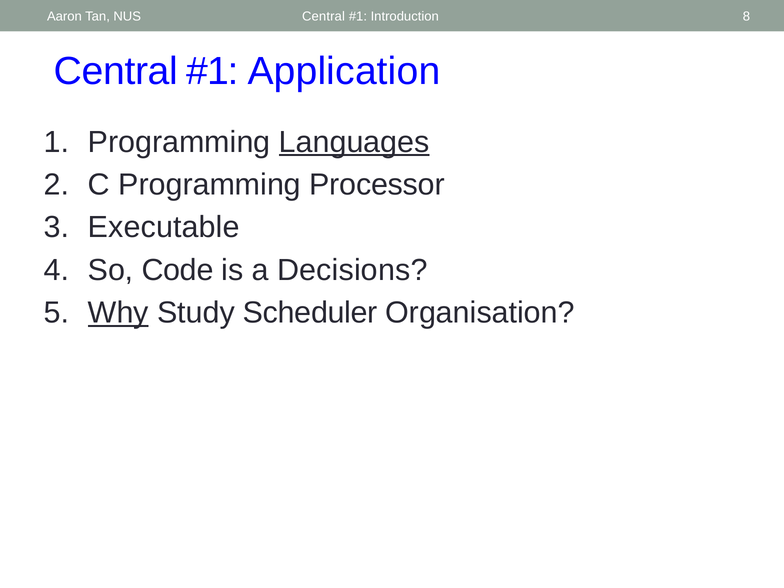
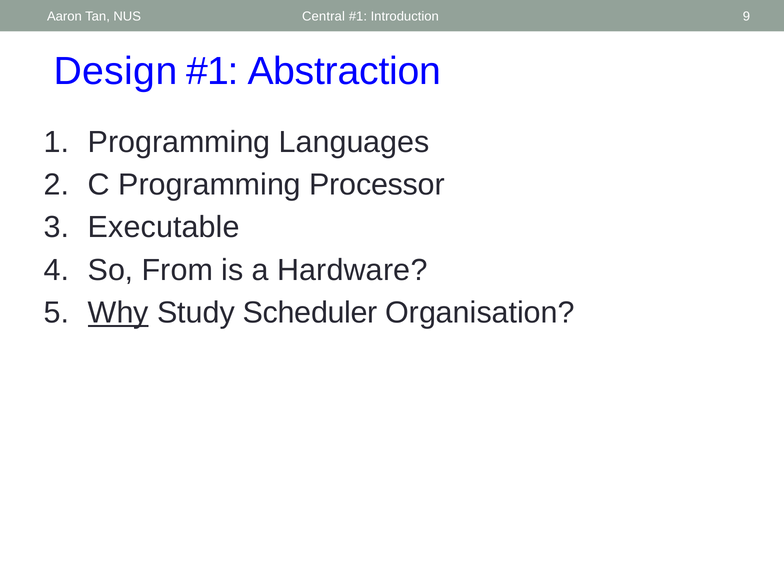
8: 8 -> 9
Central at (116, 71): Central -> Design
Application: Application -> Abstraction
Languages underline: present -> none
Code: Code -> From
Decisions: Decisions -> Hardware
